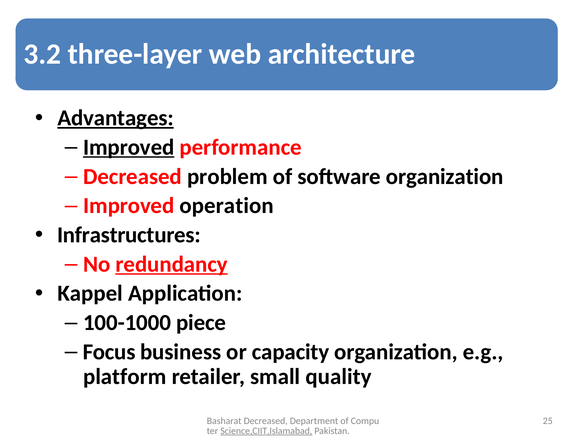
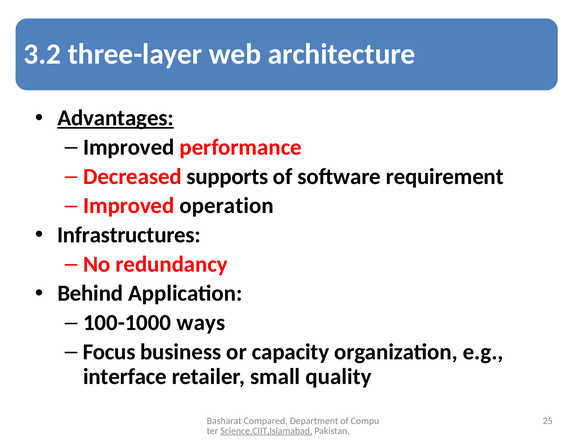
Improved at (129, 147) underline: present -> none
problem: problem -> supports
software organization: organization -> requirement
redundancy underline: present -> none
Kappel: Kappel -> Behind
piece: piece -> ways
platform: platform -> interface
Basharat Decreased: Decreased -> Compared
